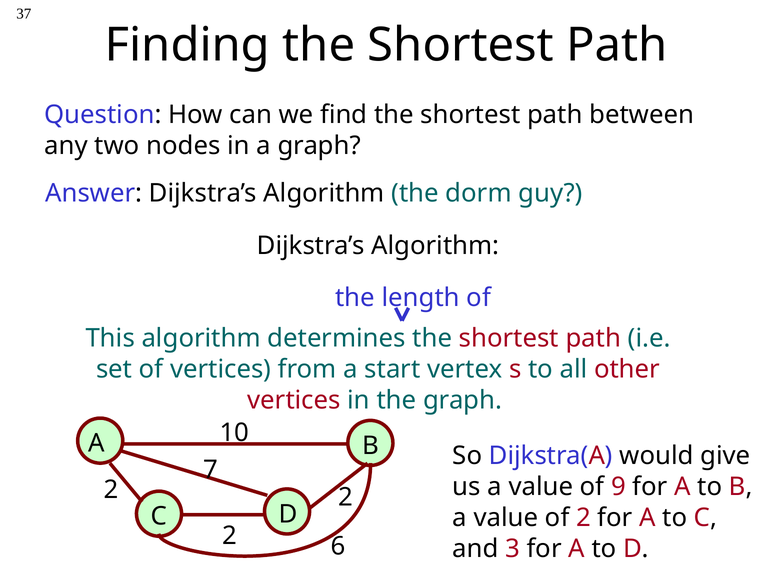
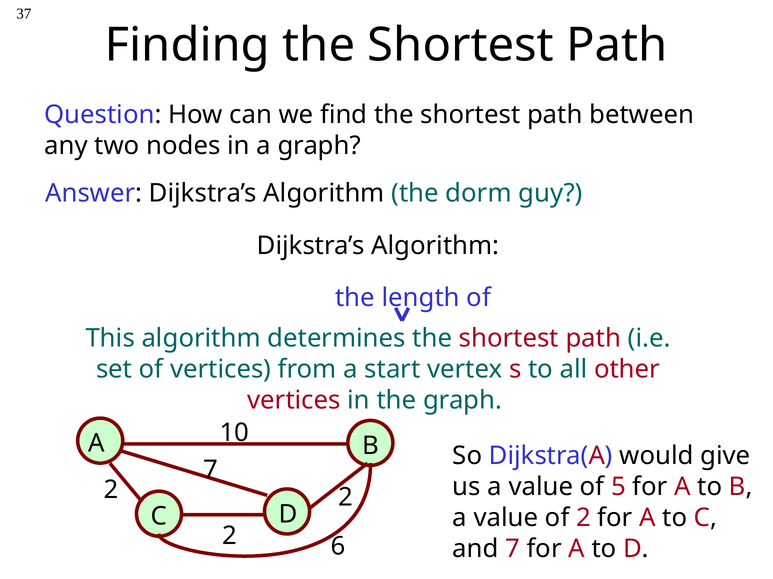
9: 9 -> 5
and 3: 3 -> 7
